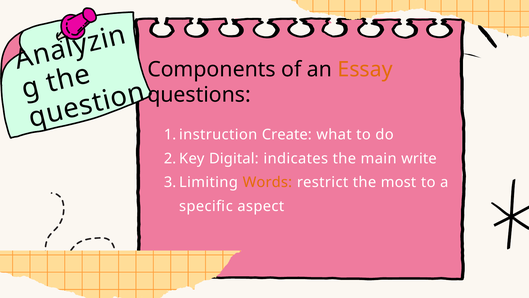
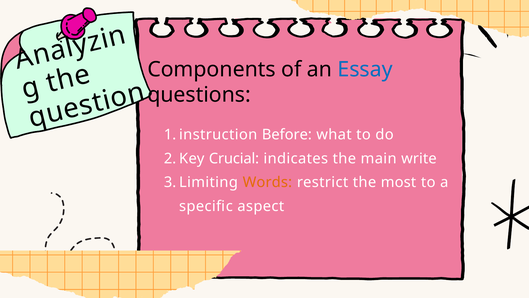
Essay colour: orange -> blue
Create: Create -> Before
Digital: Digital -> Crucial
